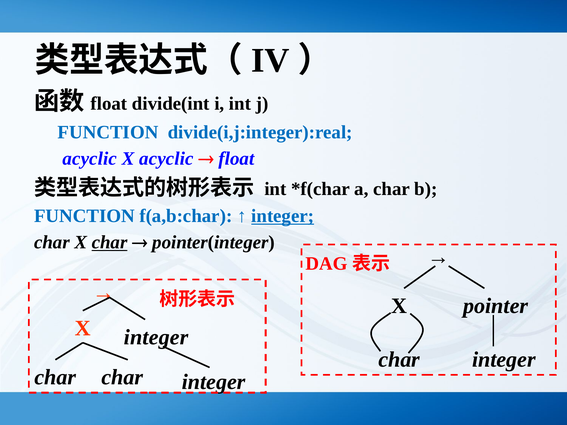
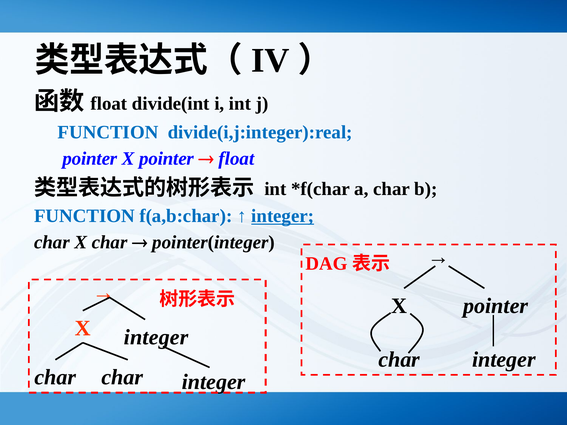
acyclic at (90, 159): acyclic -> pointer
X acyclic: acyclic -> pointer
char at (110, 243) underline: present -> none
